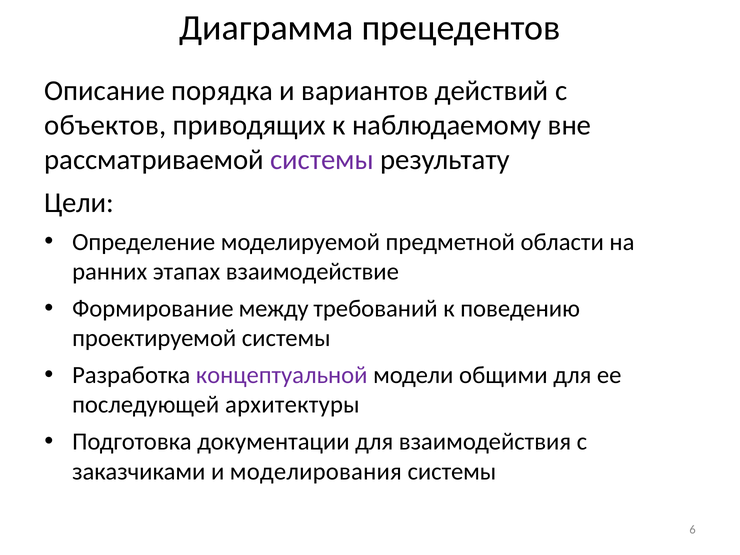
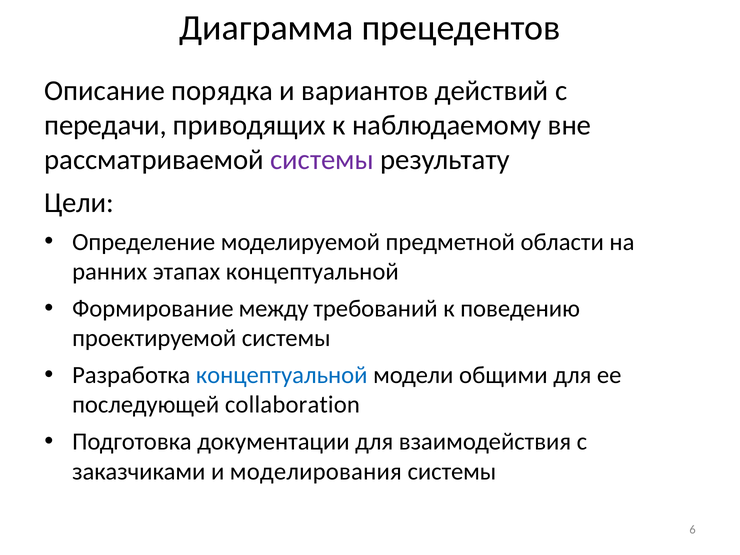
объектов: объектов -> передачи
этапах взаимодействие: взаимодействие -> концептуальной
концептуальной at (282, 375) colour: purple -> blue
архитектуры: архитектуры -> collaboration
